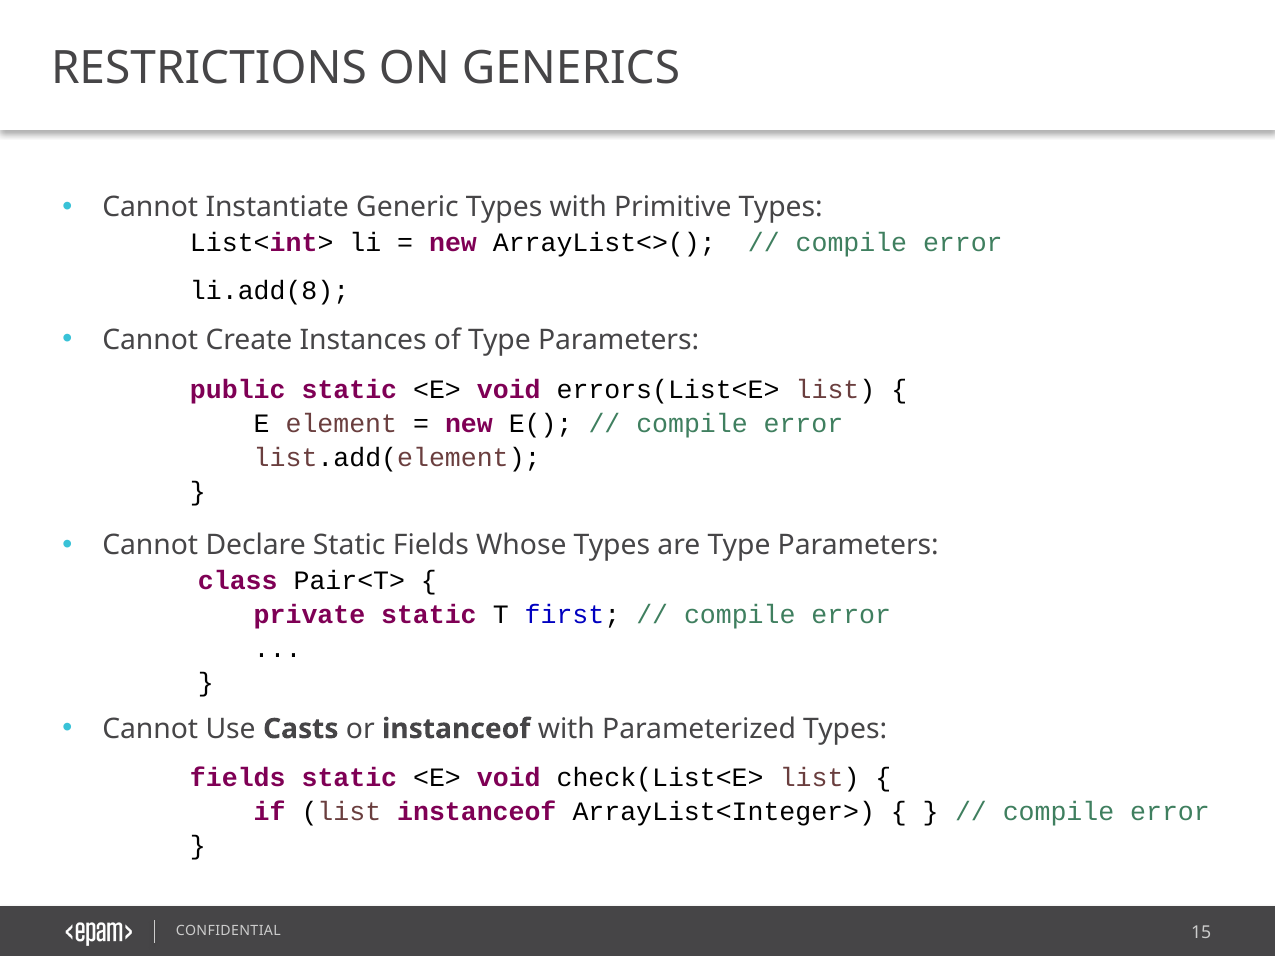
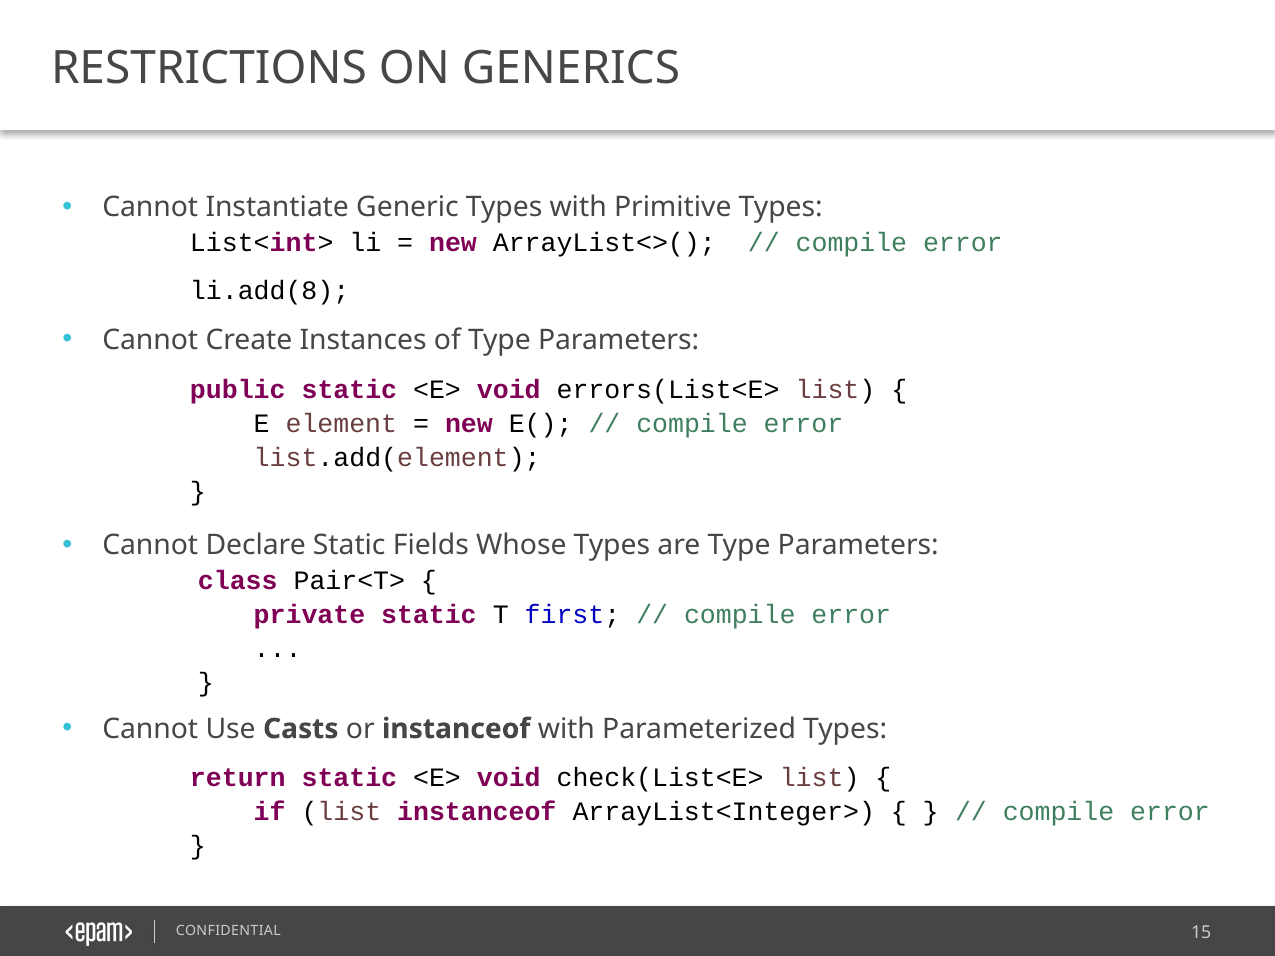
fields at (238, 778): fields -> return
